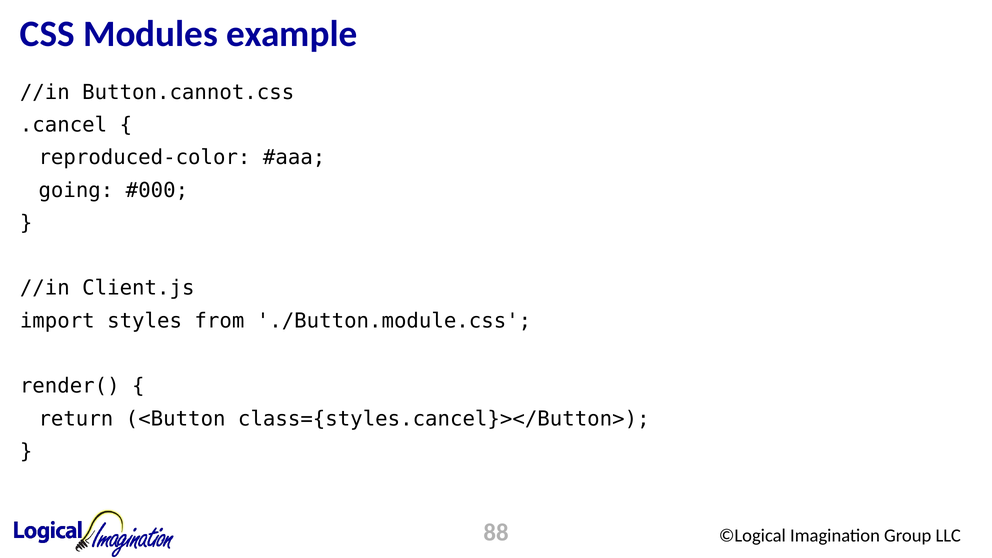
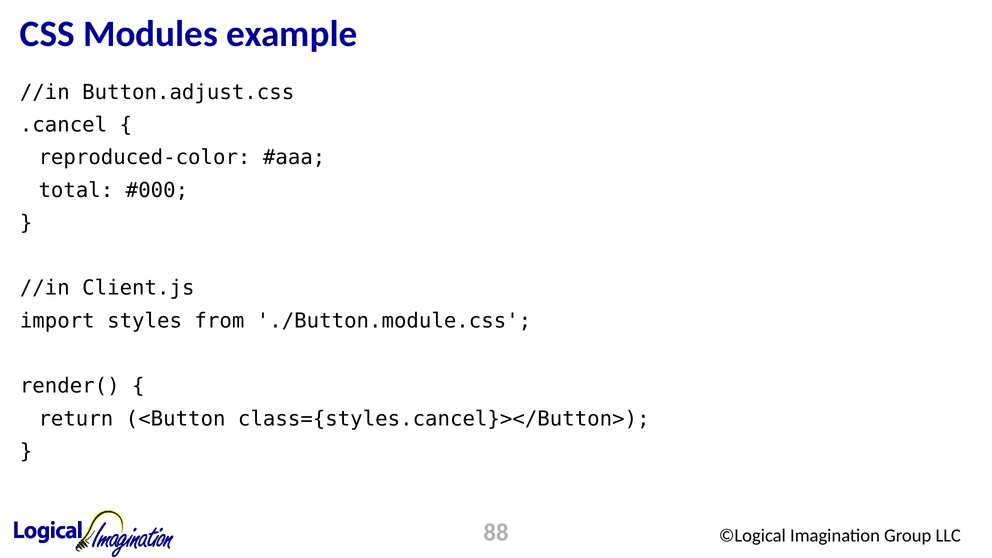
Button.cannot.css: Button.cannot.css -> Button.adjust.css
going: going -> total
